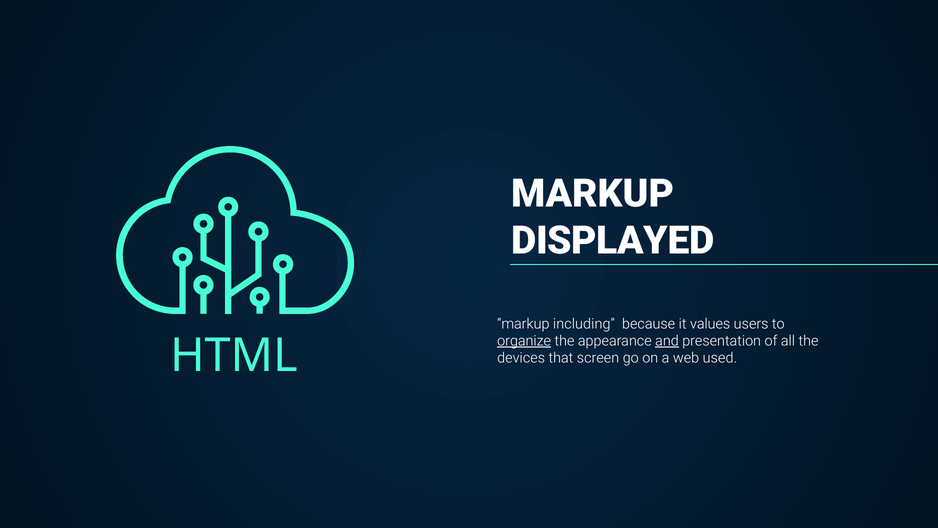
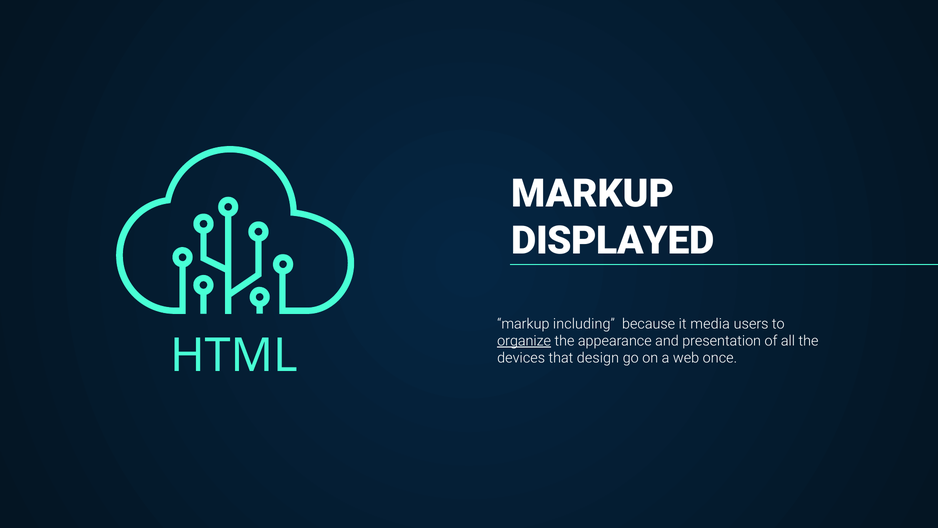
values: values -> media
and underline: present -> none
screen: screen -> design
used: used -> once
